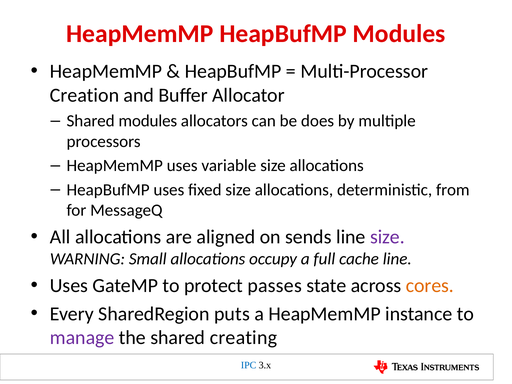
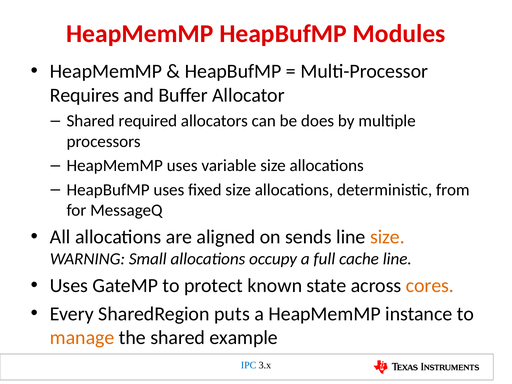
Creation: Creation -> Requires
Shared modules: modules -> required
size at (387, 237) colour: purple -> orange
passes: passes -> known
manage colour: purple -> orange
creating: creating -> example
